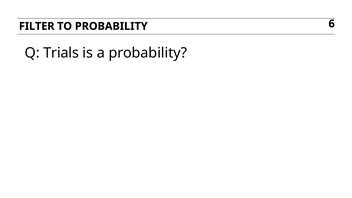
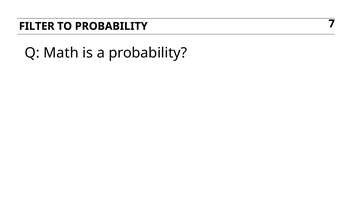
6: 6 -> 7
Trials: Trials -> Math
